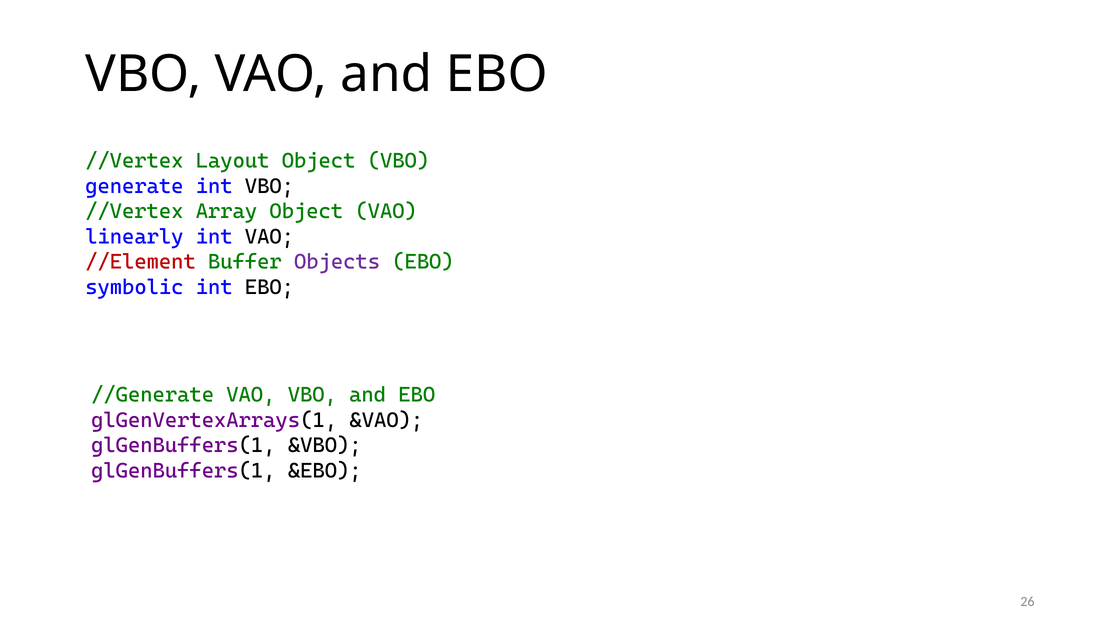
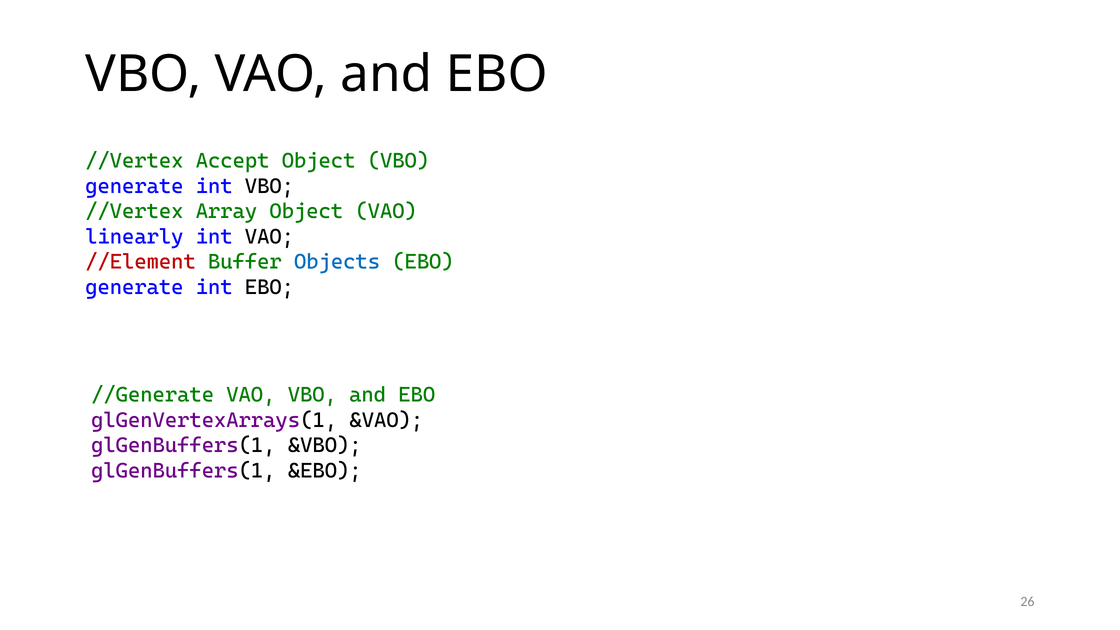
Layout: Layout -> Accept
Objects colour: purple -> blue
symbolic at (134, 287): symbolic -> generate
